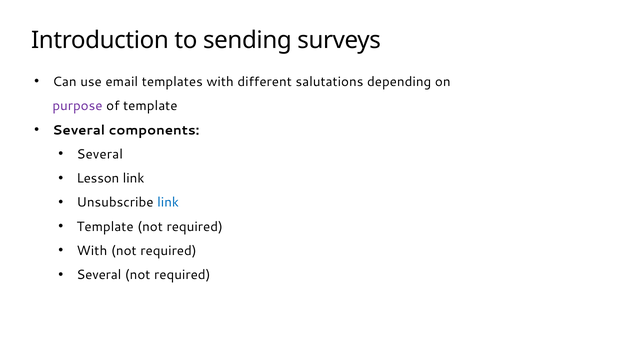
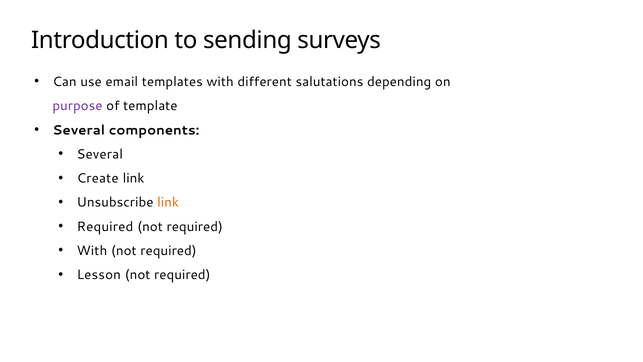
Lesson: Lesson -> Create
link at (168, 202) colour: blue -> orange
Template at (105, 226): Template -> Required
Several at (99, 275): Several -> Lesson
